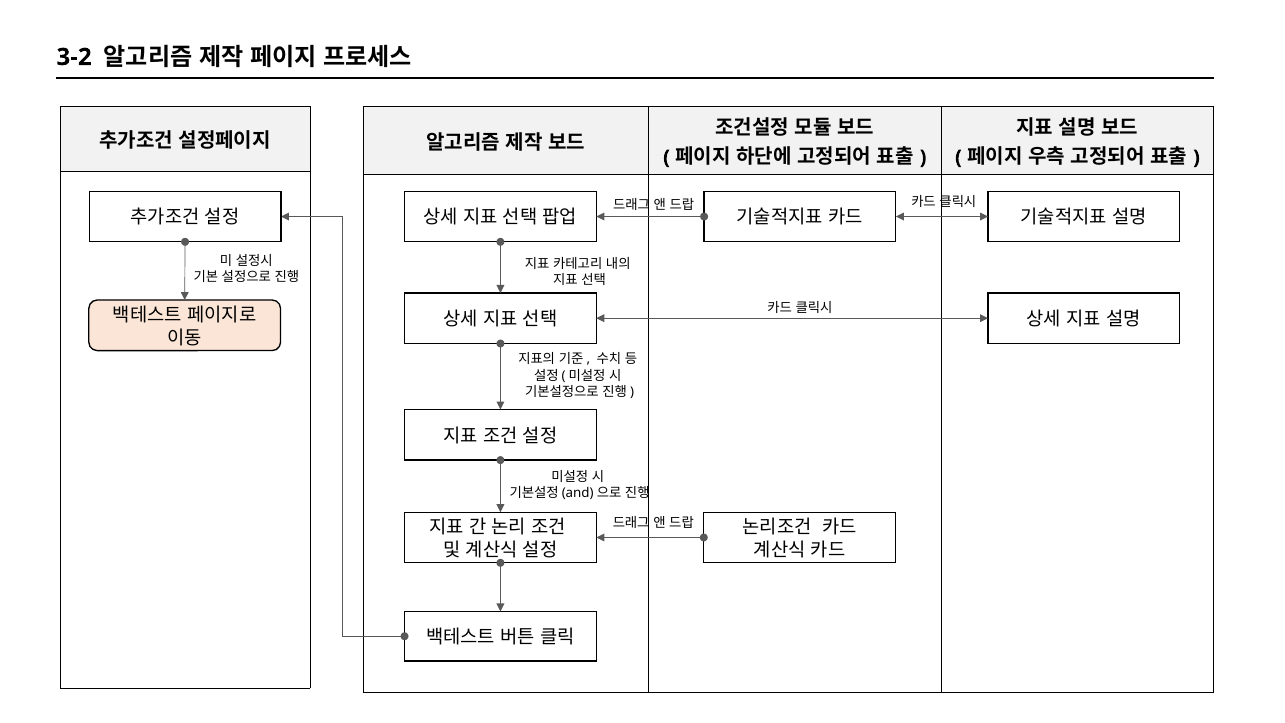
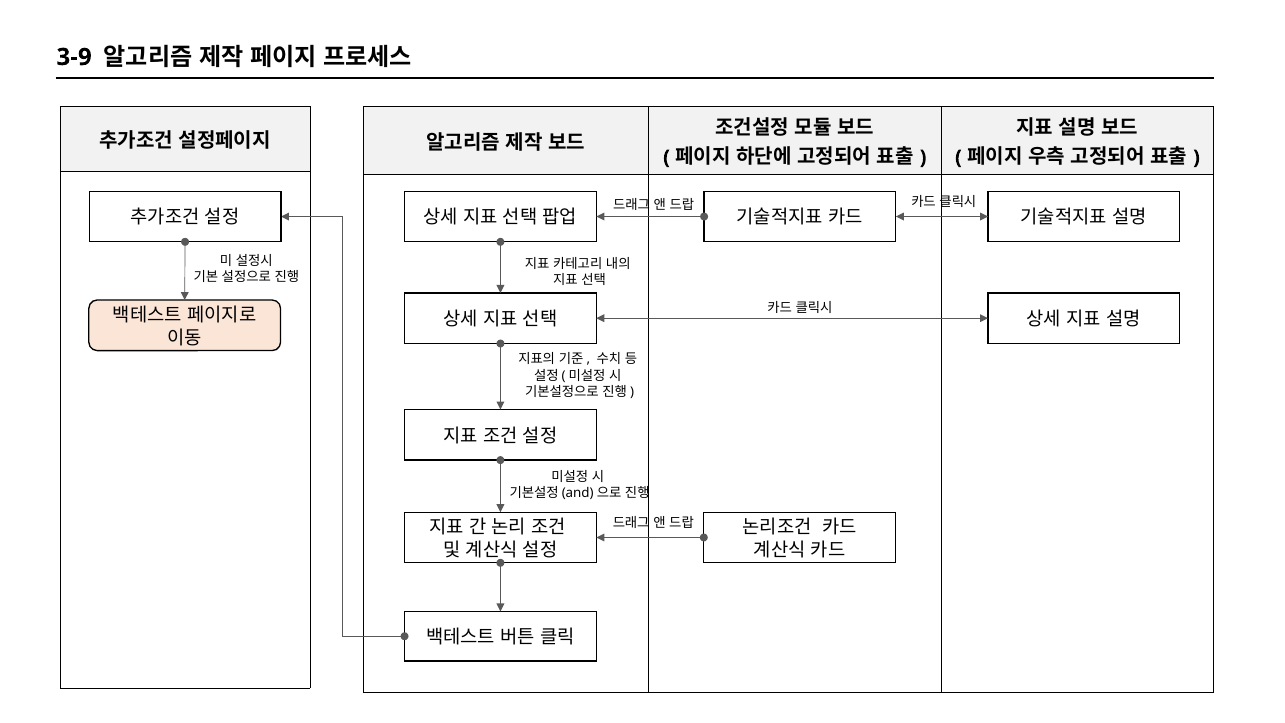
3-2: 3-2 -> 3-9
